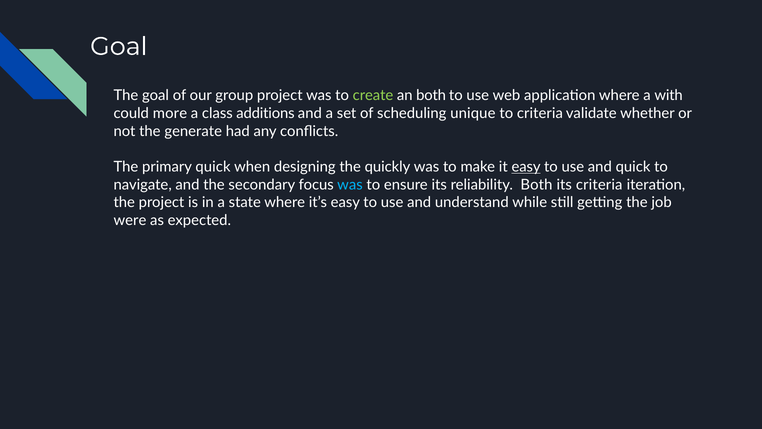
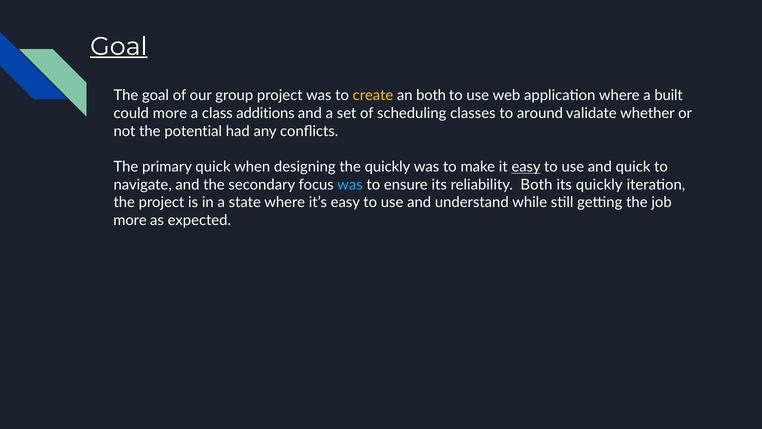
Goal at (119, 46) underline: none -> present
create colour: light green -> yellow
with: with -> built
unique: unique -> classes
to criteria: criteria -> around
generate: generate -> potential
its criteria: criteria -> quickly
were at (130, 220): were -> more
